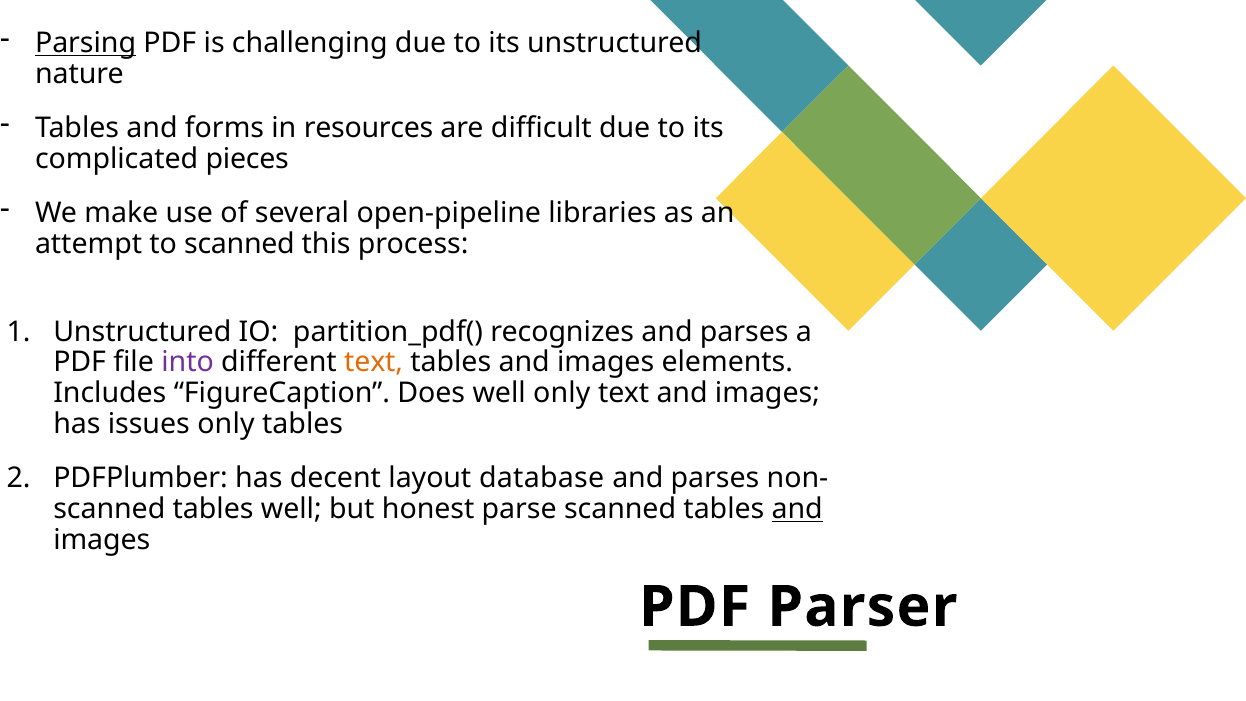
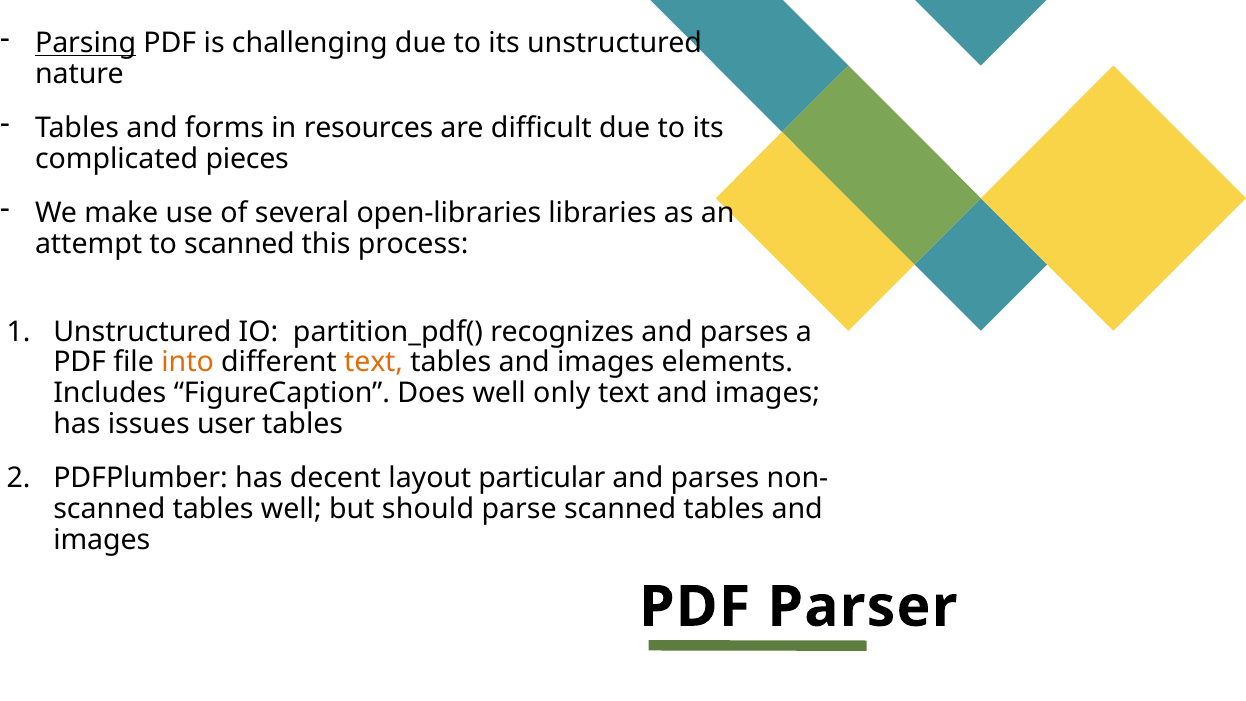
open-pipeline: open-pipeline -> open-libraries
into colour: purple -> orange
issues only: only -> user
database: database -> particular
honest: honest -> should
and at (797, 509) underline: present -> none
